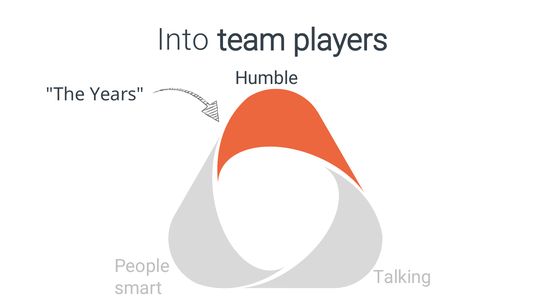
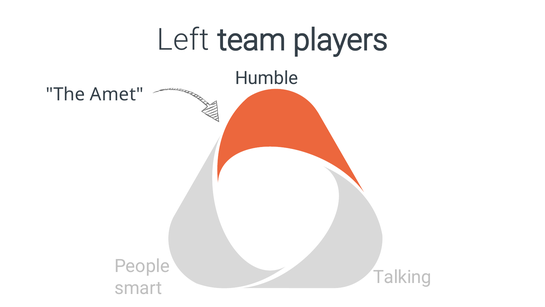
Into: Into -> Left
Years: Years -> Amet
